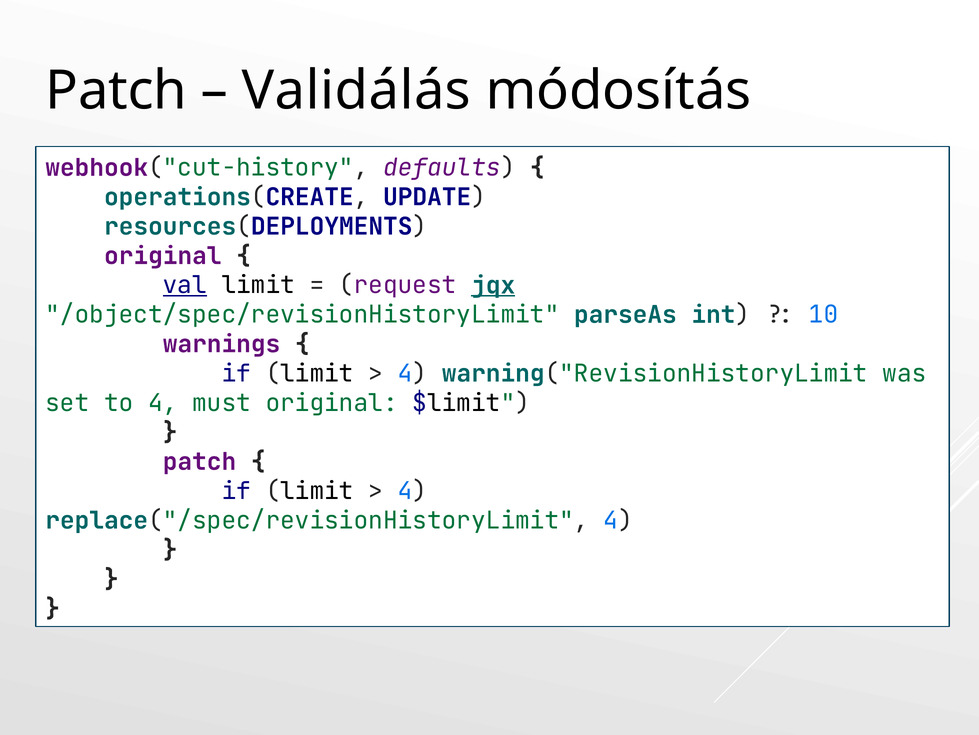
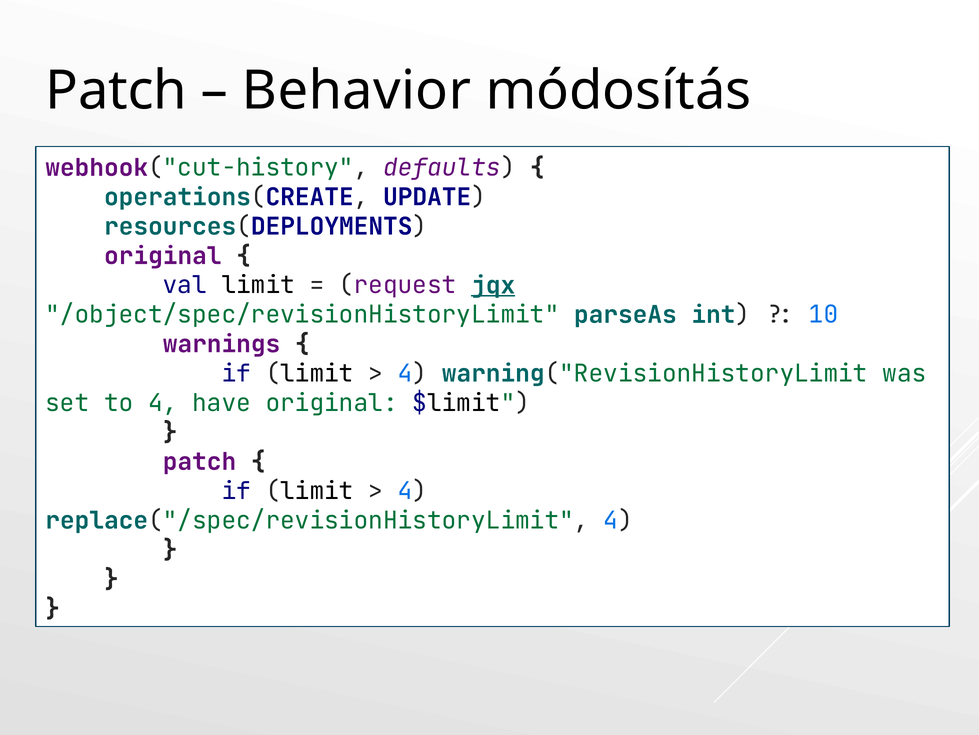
Validálás: Validálás -> Behavior
val underline: present -> none
must: must -> have
